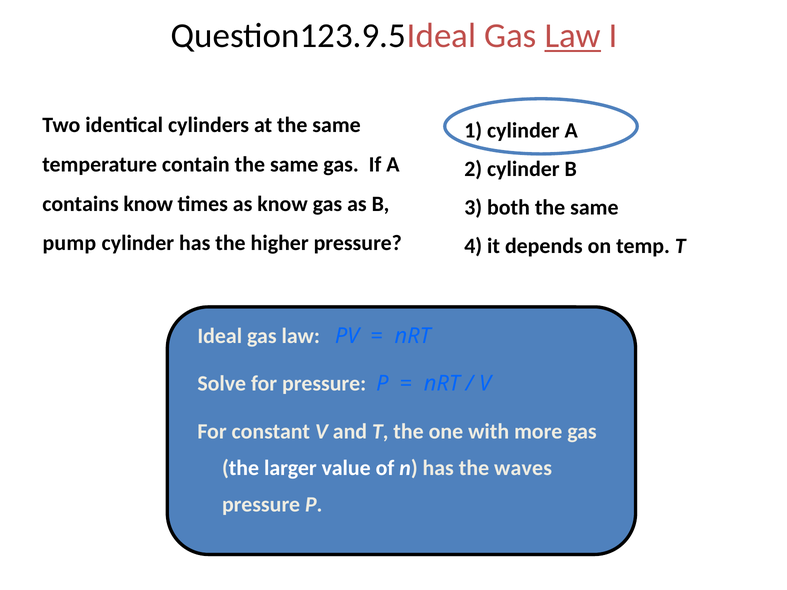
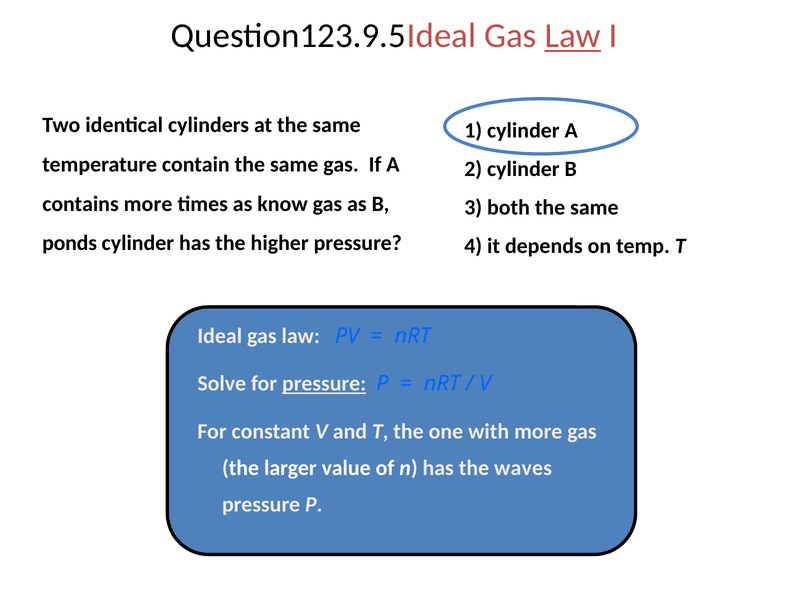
contains know: know -> more
pump: pump -> ponds
pressure at (324, 384) underline: none -> present
